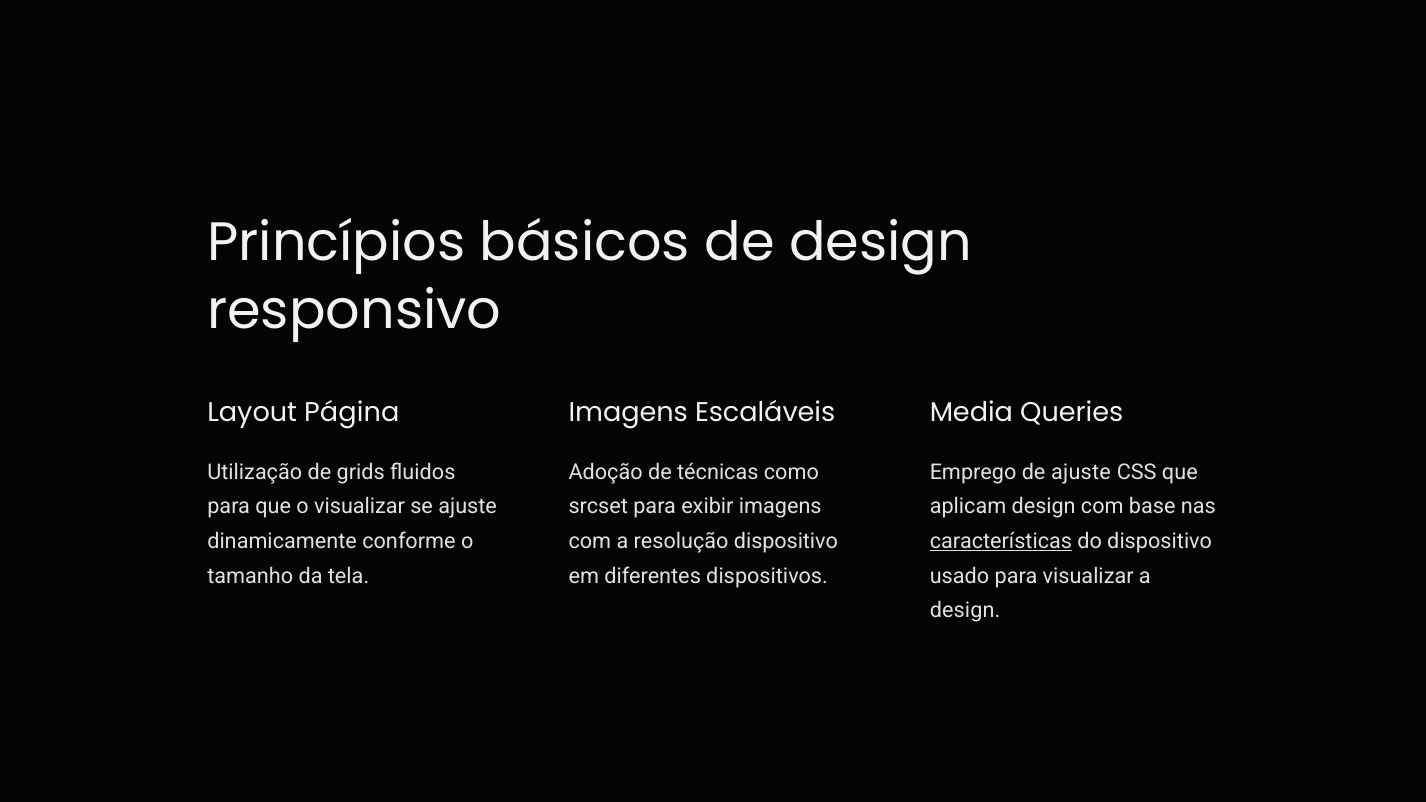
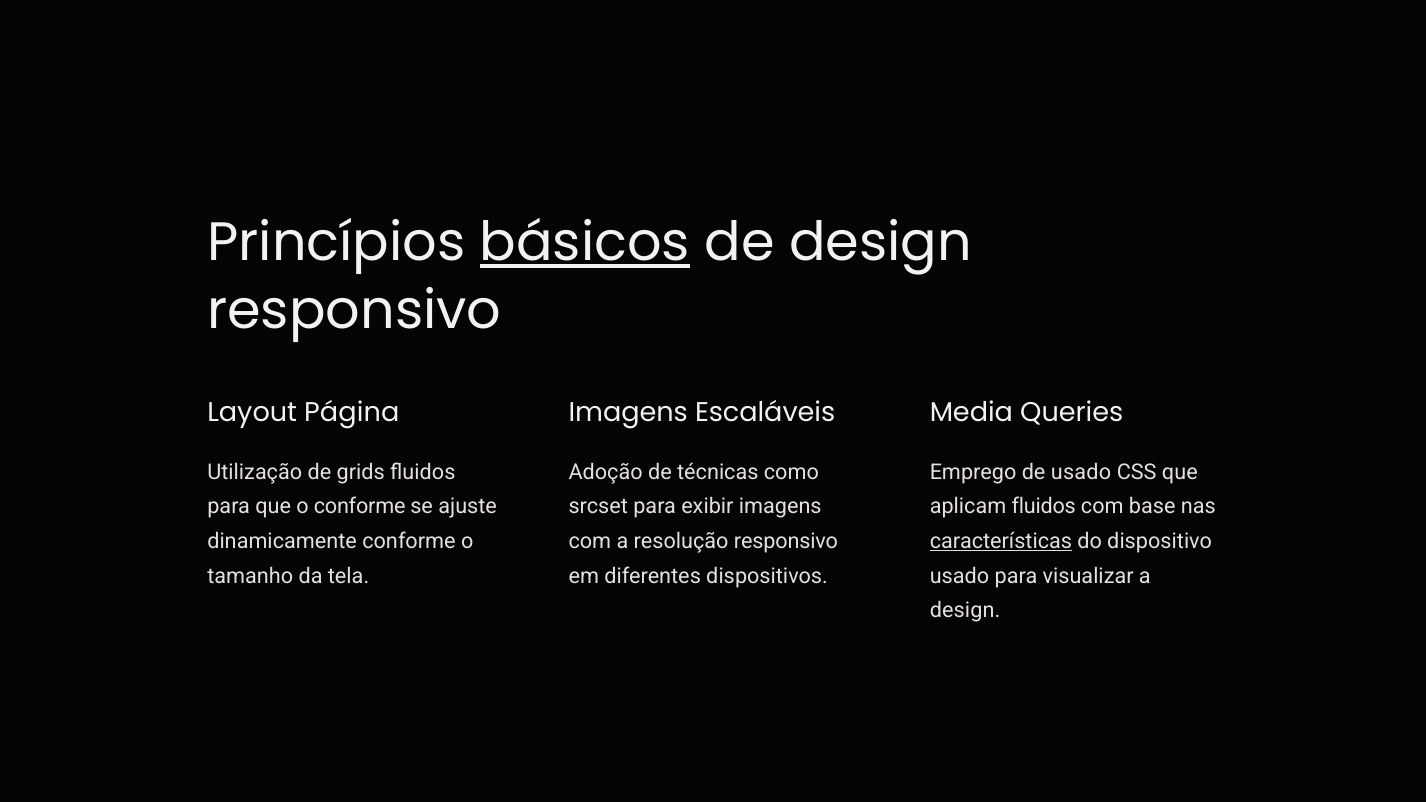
básicos underline: none -> present
de ajuste: ajuste -> usado
o visualizar: visualizar -> conforme
aplicam design: design -> fluidos
resolução dispositivo: dispositivo -> responsivo
